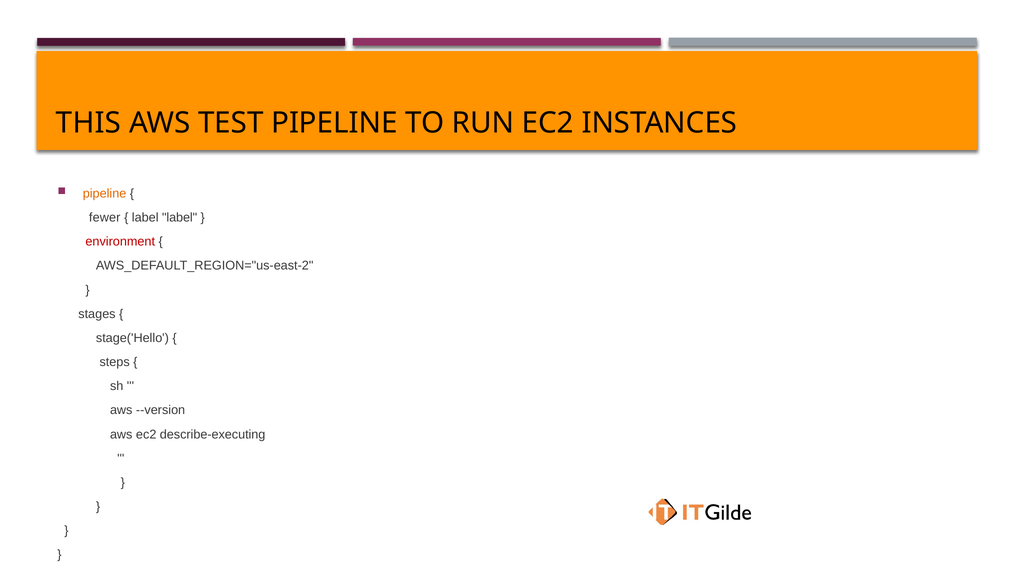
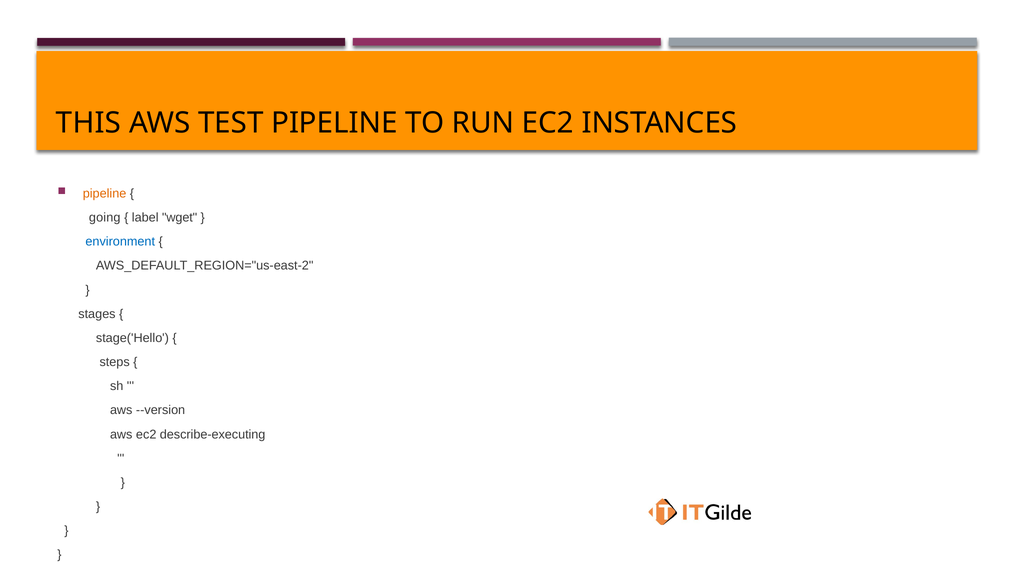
fewer: fewer -> going
label label: label -> wget
environment colour: red -> blue
